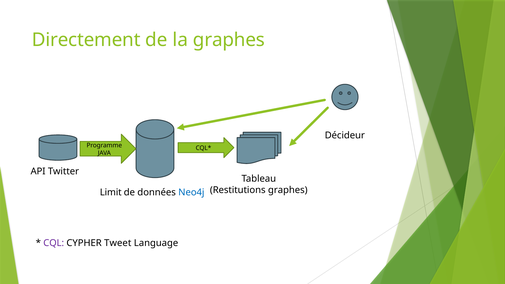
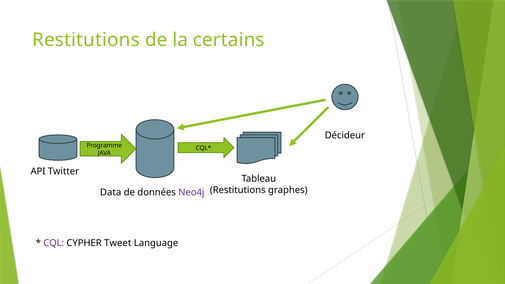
Directement at (86, 40): Directement -> Restitutions
la graphes: graphes -> certains
Limit: Limit -> Data
Neo4j colour: blue -> purple
